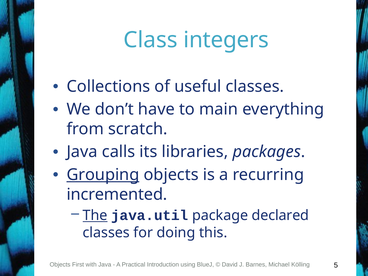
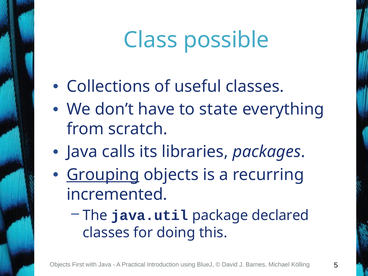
integers: integers -> possible
main: main -> state
The underline: present -> none
